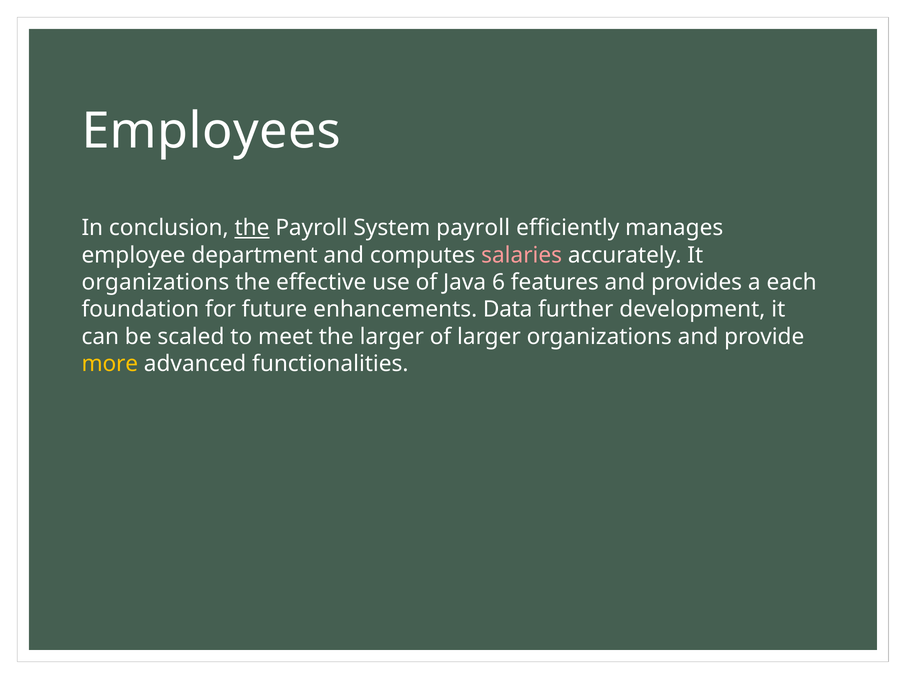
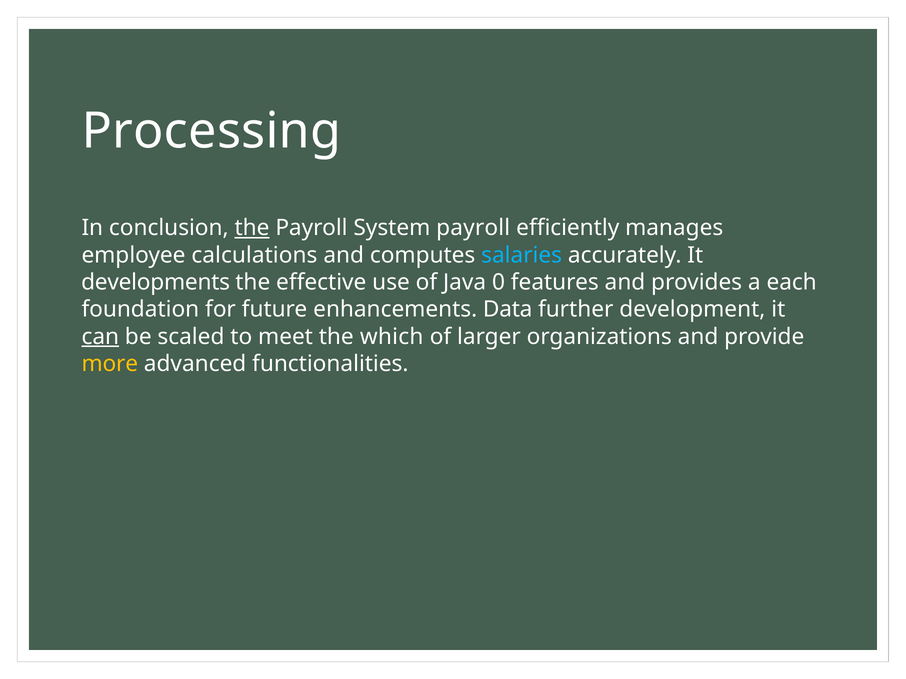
Employees: Employees -> Processing
department: department -> calculations
salaries colour: pink -> light blue
organizations at (155, 282): organizations -> developments
6: 6 -> 0
can underline: none -> present
the larger: larger -> which
